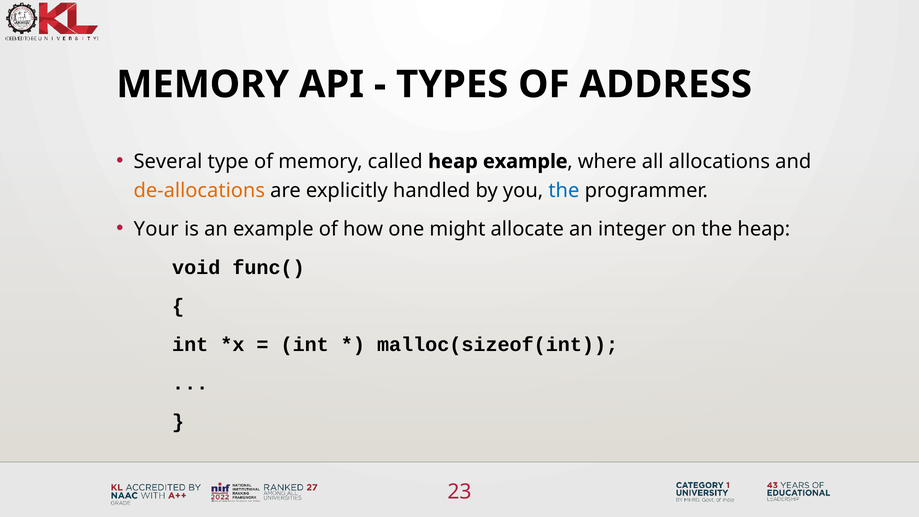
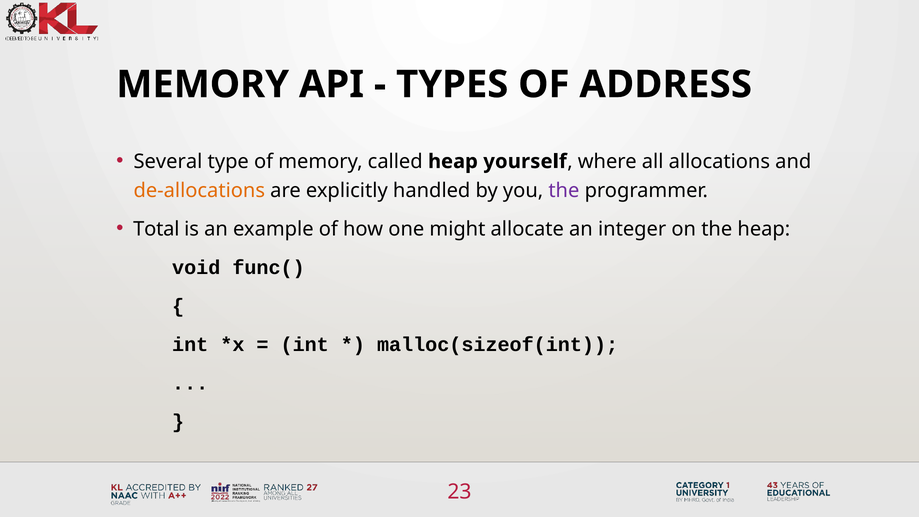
heap example: example -> yourself
the at (564, 190) colour: blue -> purple
Your: Your -> Total
